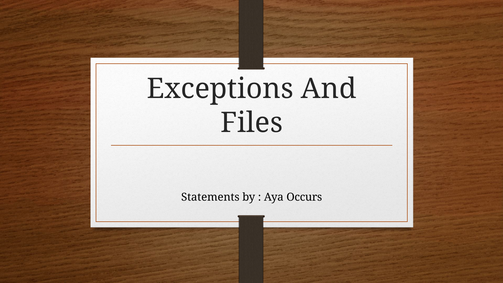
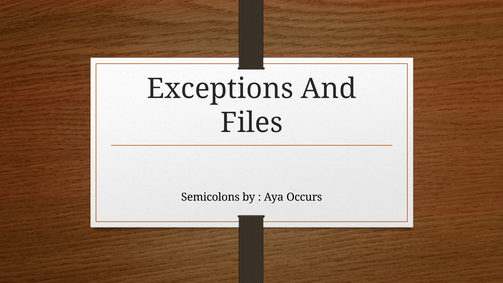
Statements: Statements -> Semicolons
